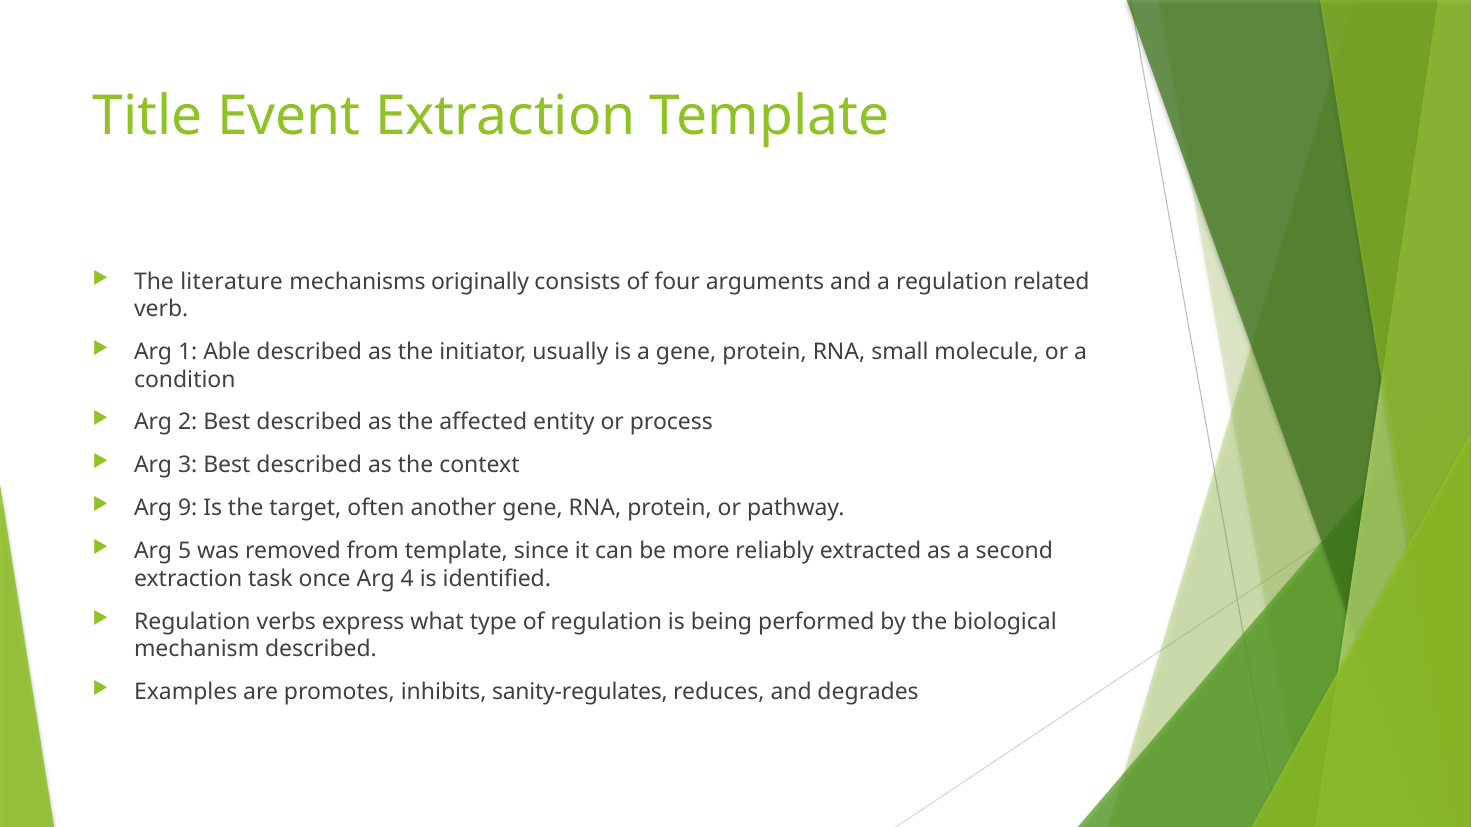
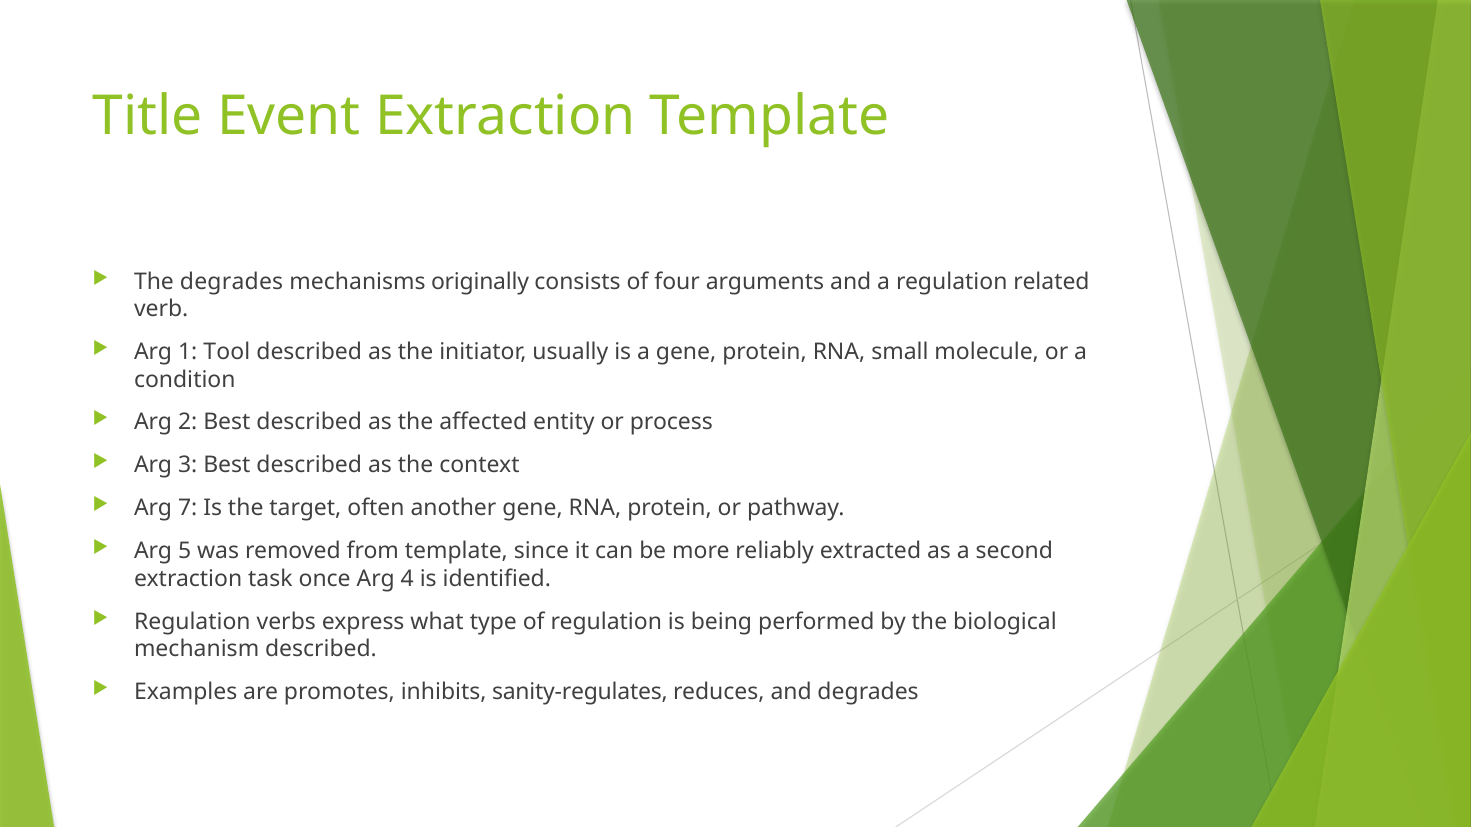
The literature: literature -> degrades
Able: Able -> Tool
9: 9 -> 7
